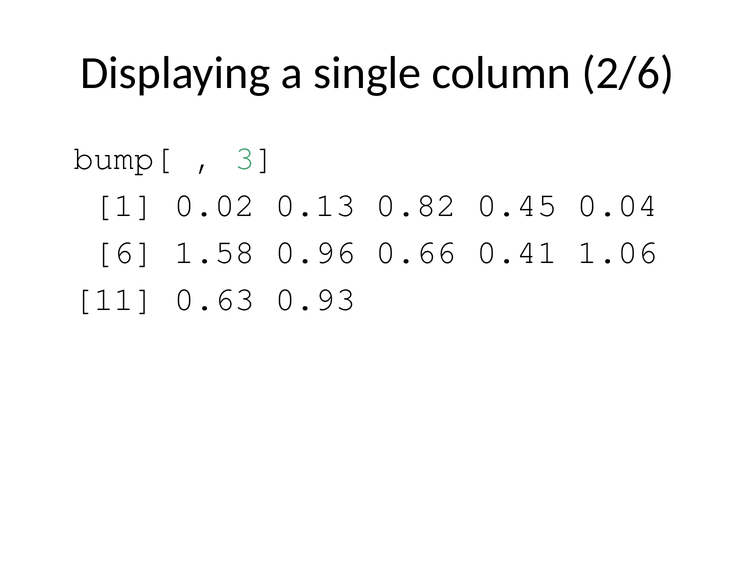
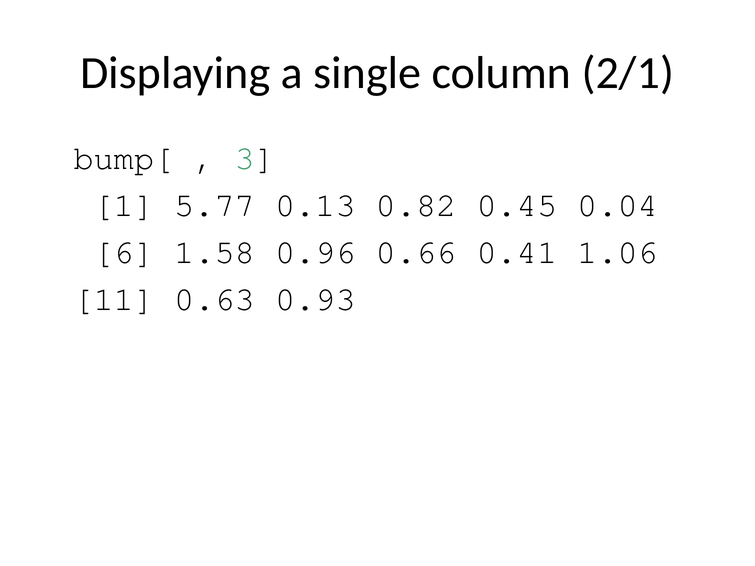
2/6: 2/6 -> 2/1
0.02: 0.02 -> 5.77
